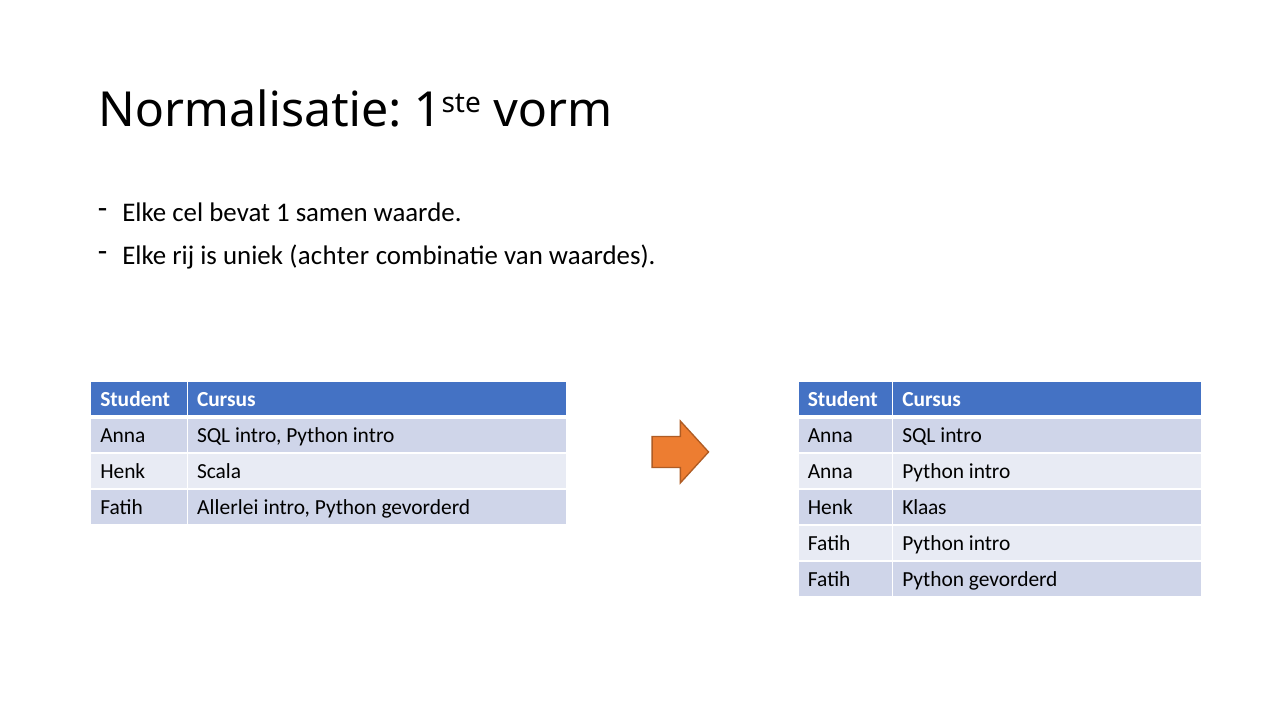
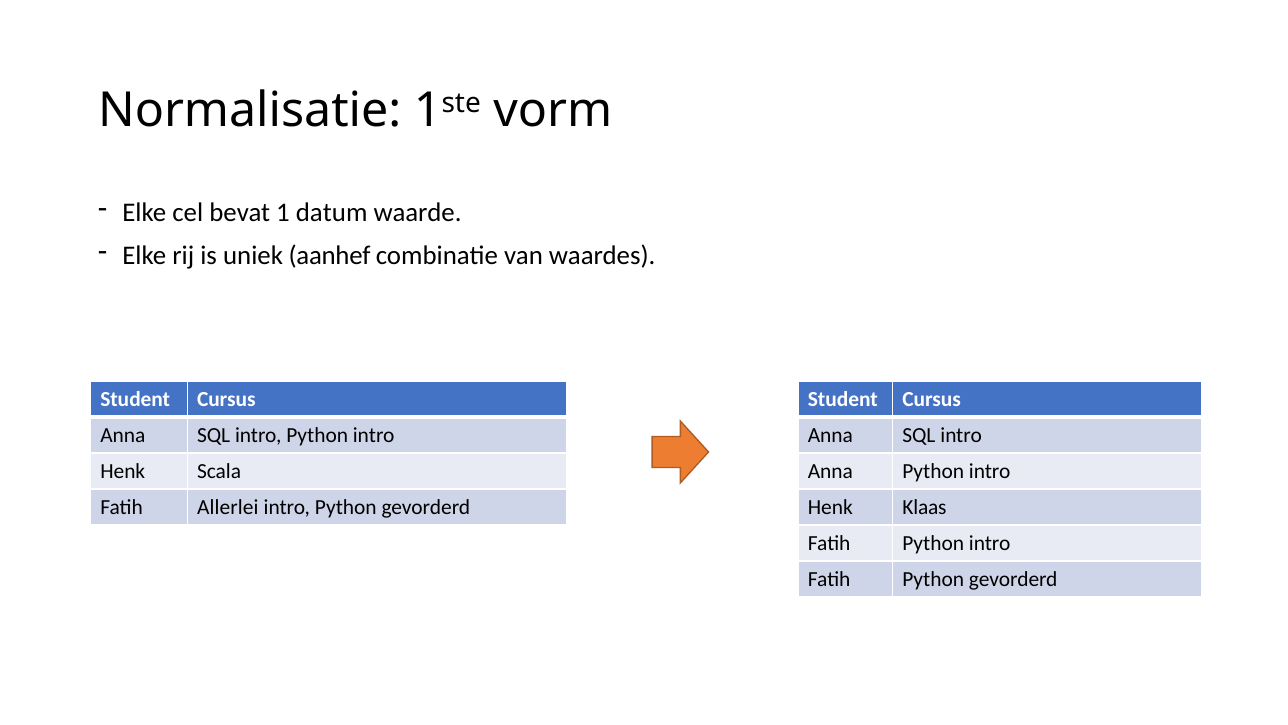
samen: samen -> datum
achter: achter -> aanhef
